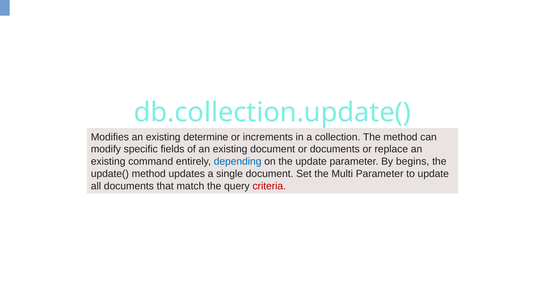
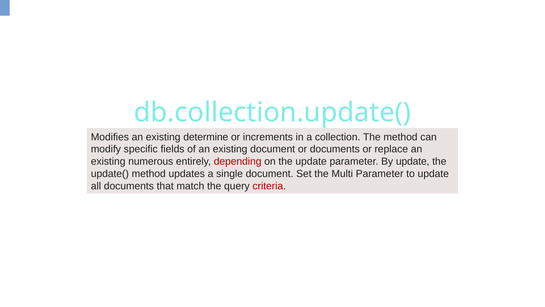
command: command -> numerous
depending colour: blue -> red
By begins: begins -> update
